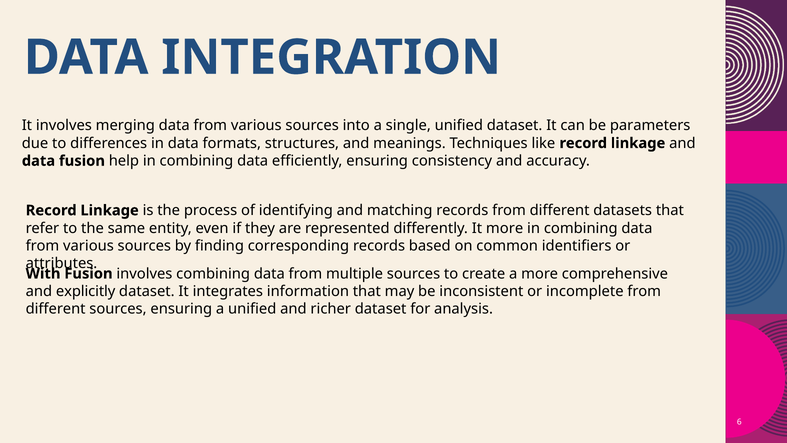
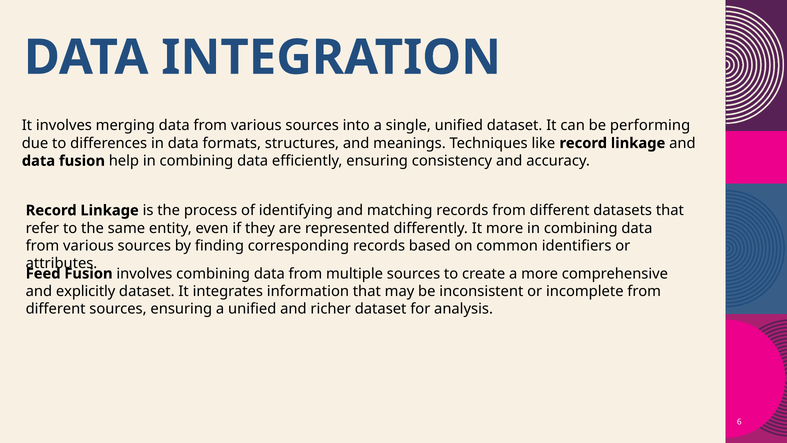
parameters: parameters -> performing
With: With -> Feed
